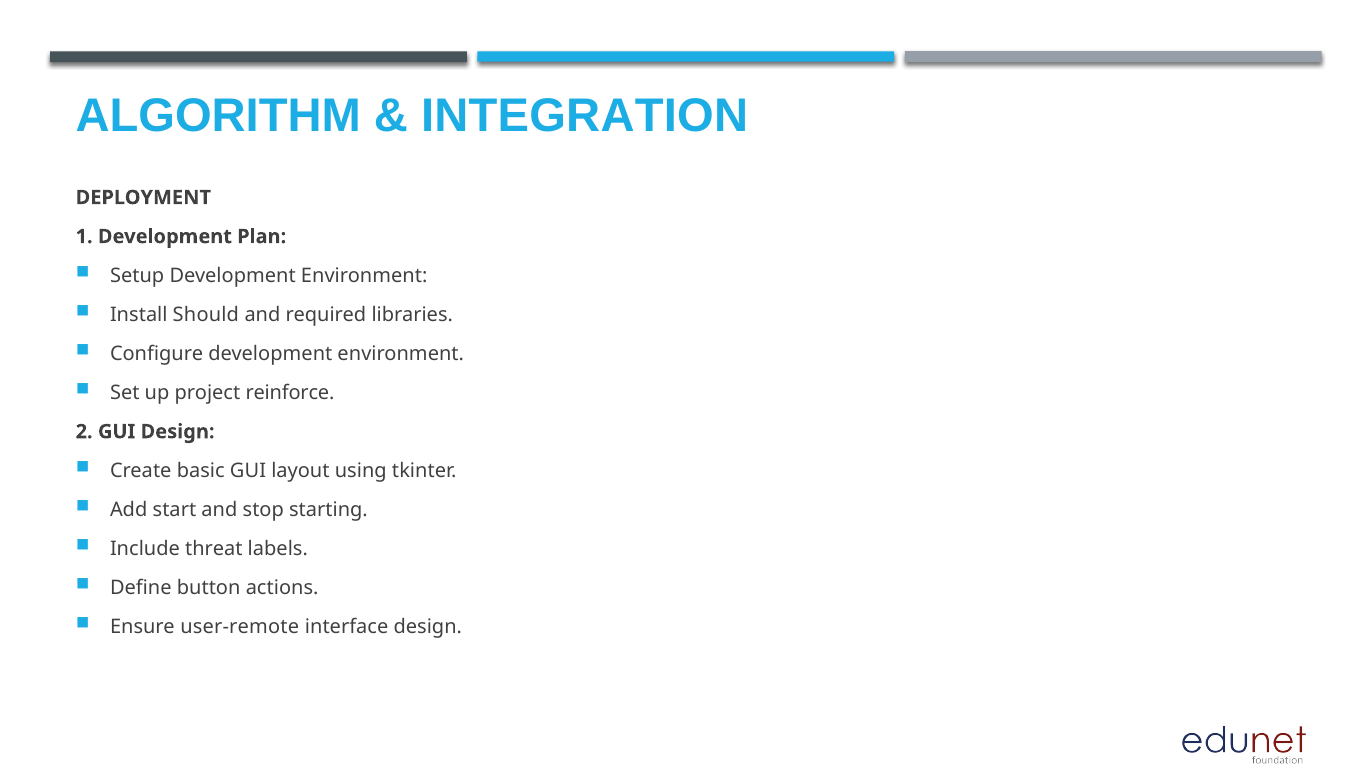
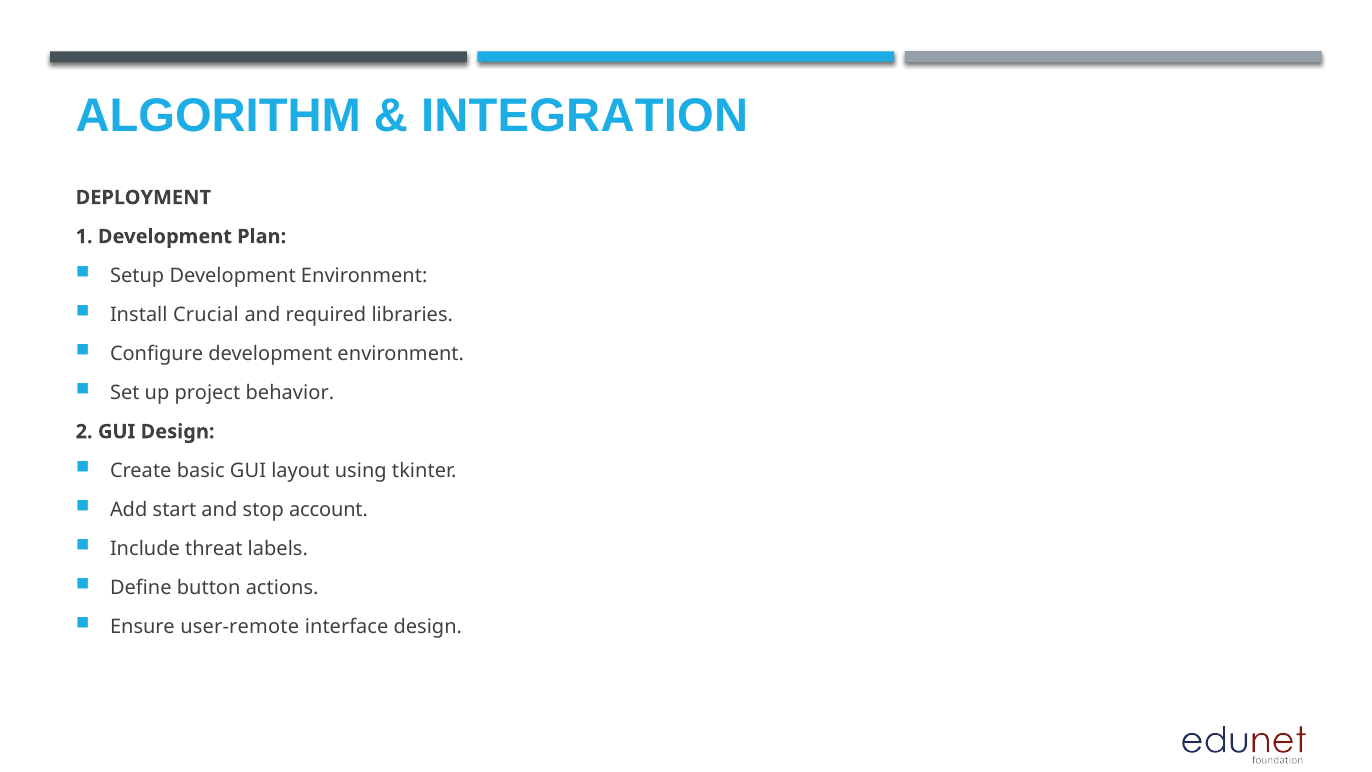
Should: Should -> Crucial
reinforce: reinforce -> behavior
starting: starting -> account
